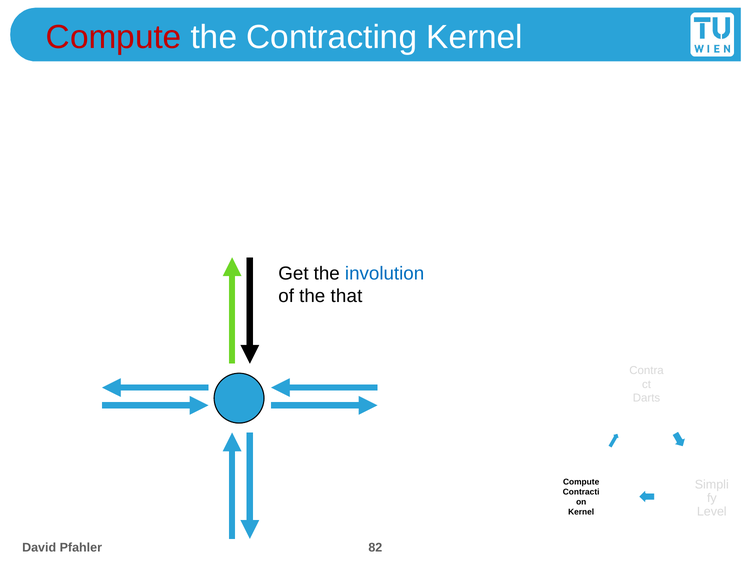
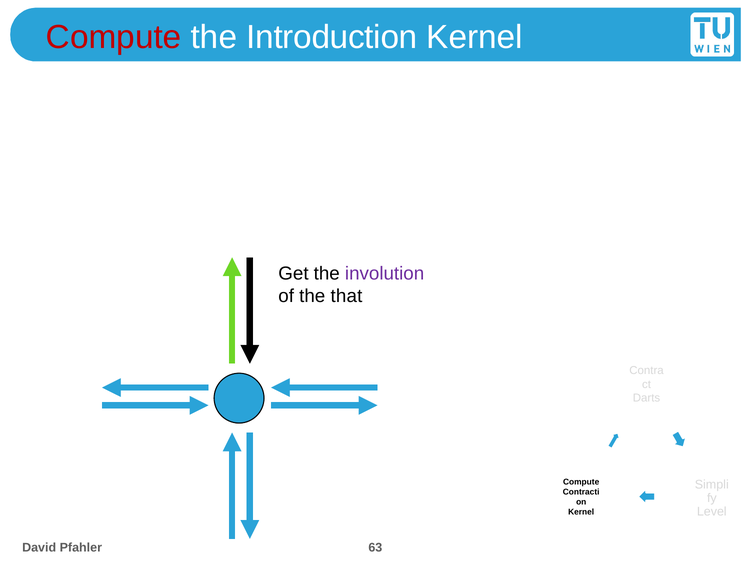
Contracting: Contracting -> Introduction
involution colour: blue -> purple
82: 82 -> 63
